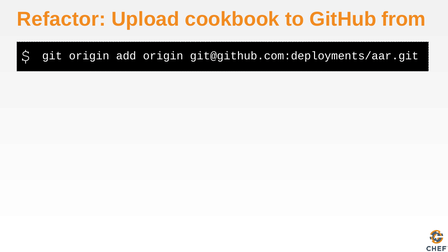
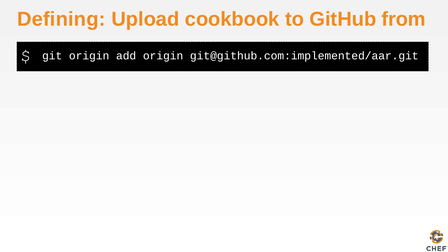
Refactor: Refactor -> Defining
git@github.com:deployments/aar.git: git@github.com:deployments/aar.git -> git@github.com:implemented/aar.git
